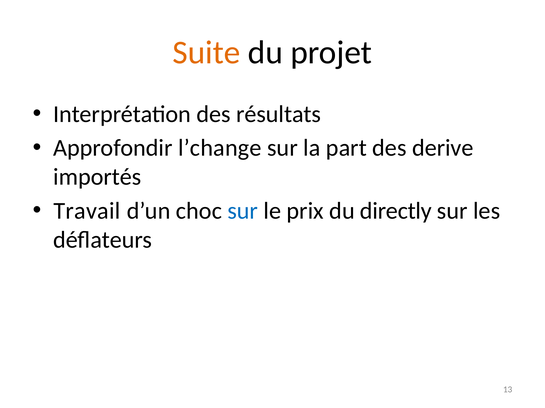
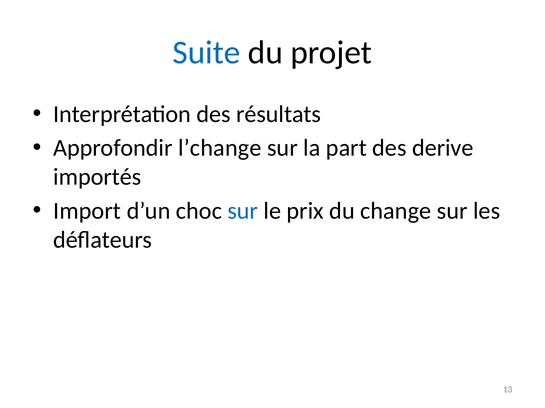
Suite colour: orange -> blue
Travail: Travail -> Import
directly: directly -> change
